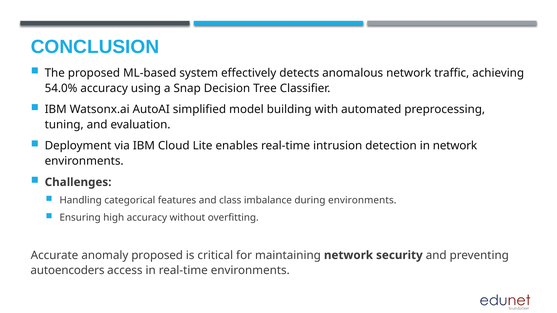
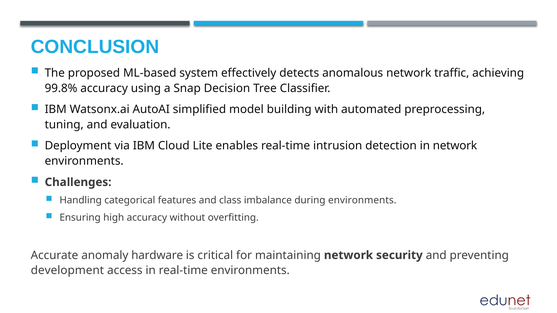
54.0%: 54.0% -> 99.8%
anomaly proposed: proposed -> hardware
autoencoders: autoencoders -> development
